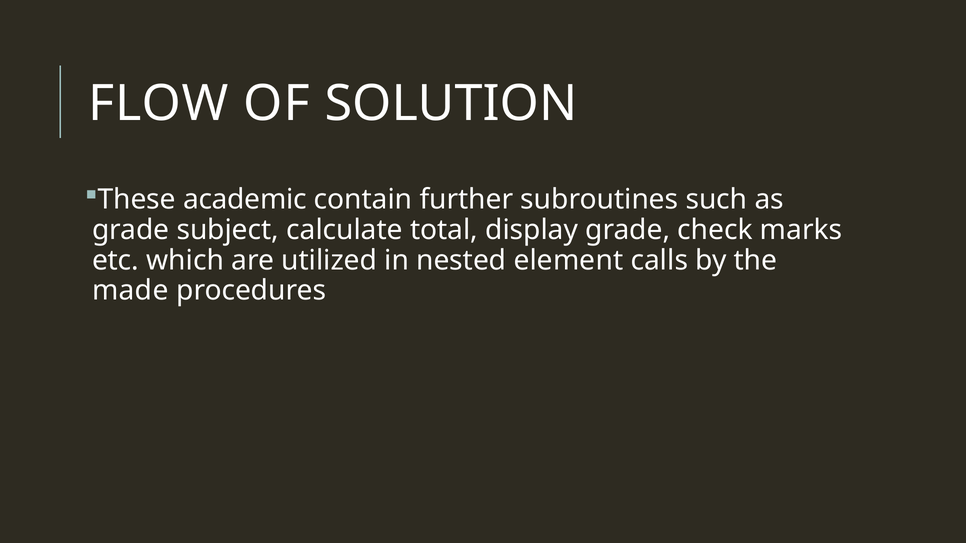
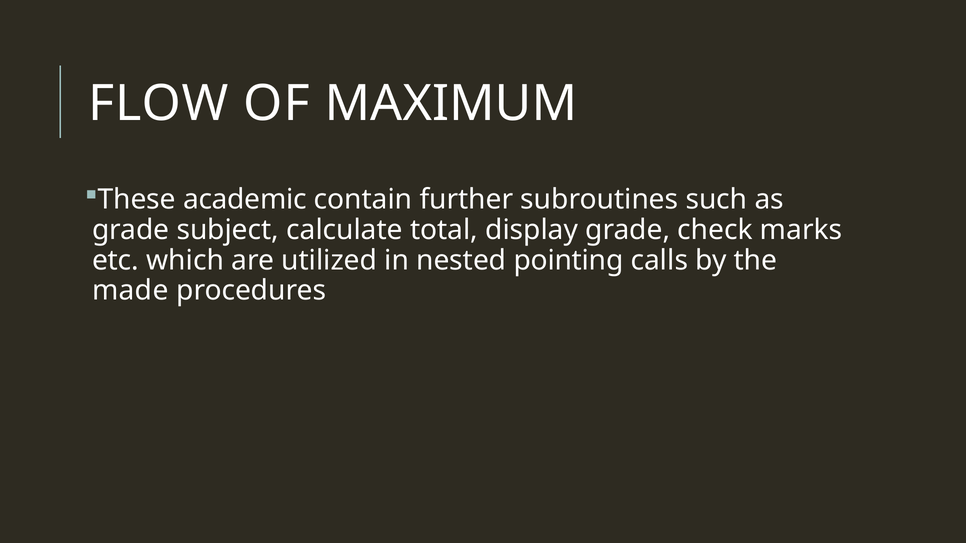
SOLUTION: SOLUTION -> MAXIMUM
element: element -> pointing
